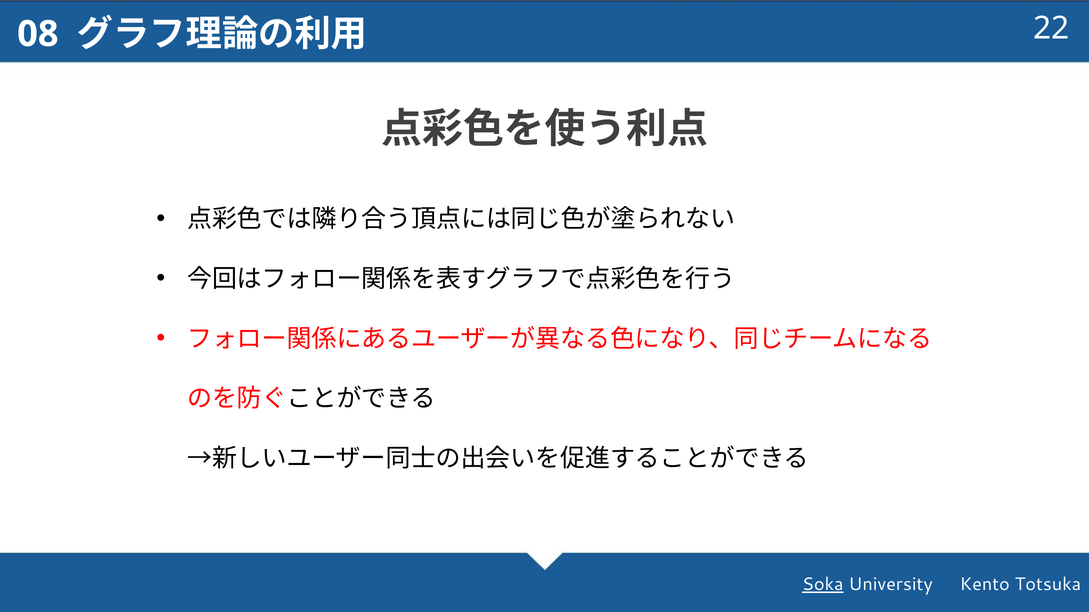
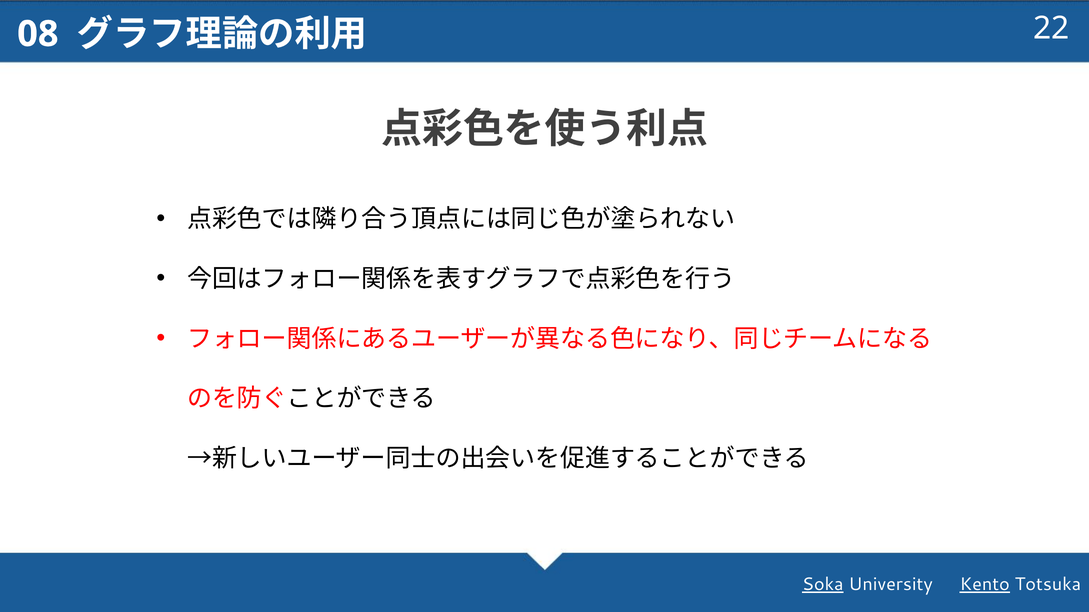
Kento underline: none -> present
